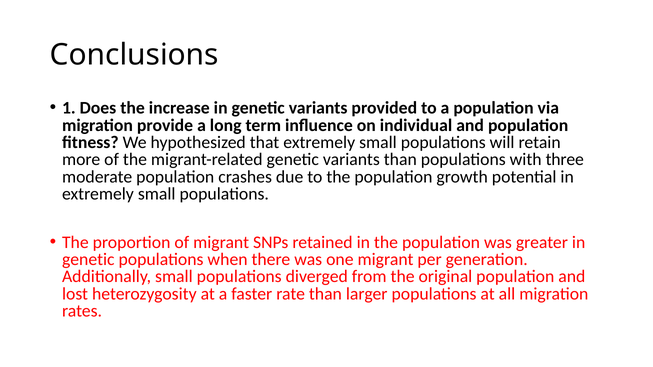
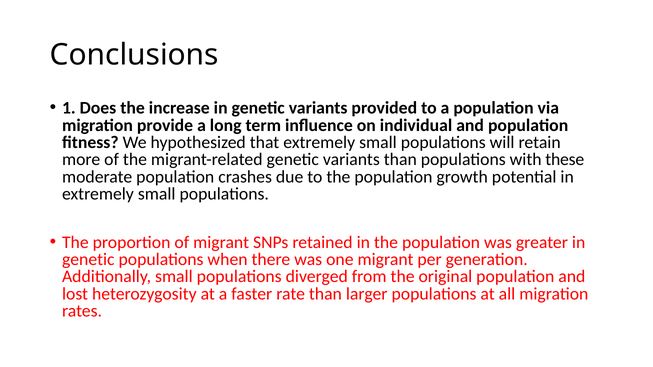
three: three -> these
